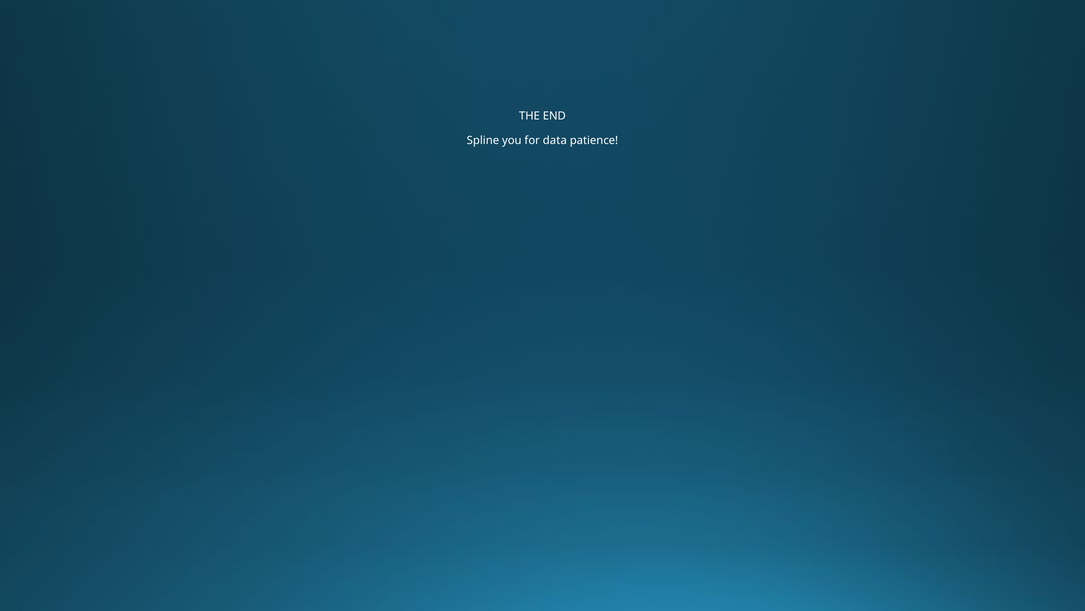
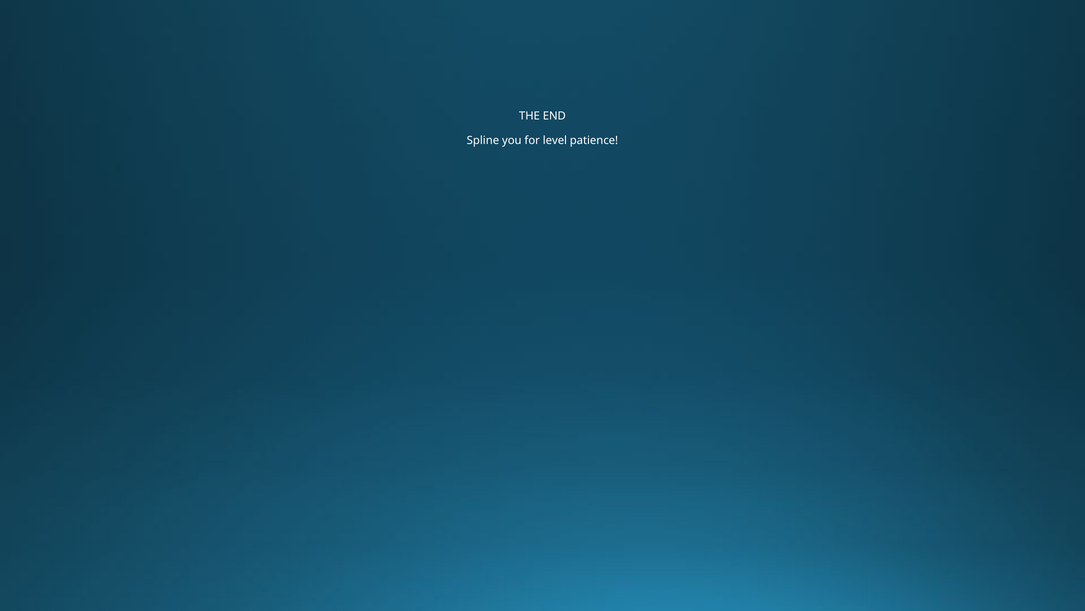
data: data -> level
